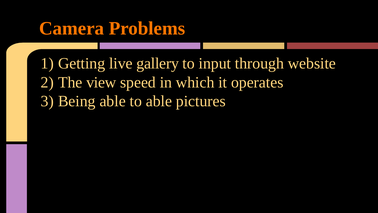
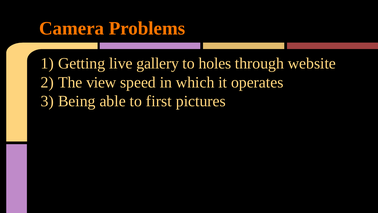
input: input -> holes
to able: able -> first
